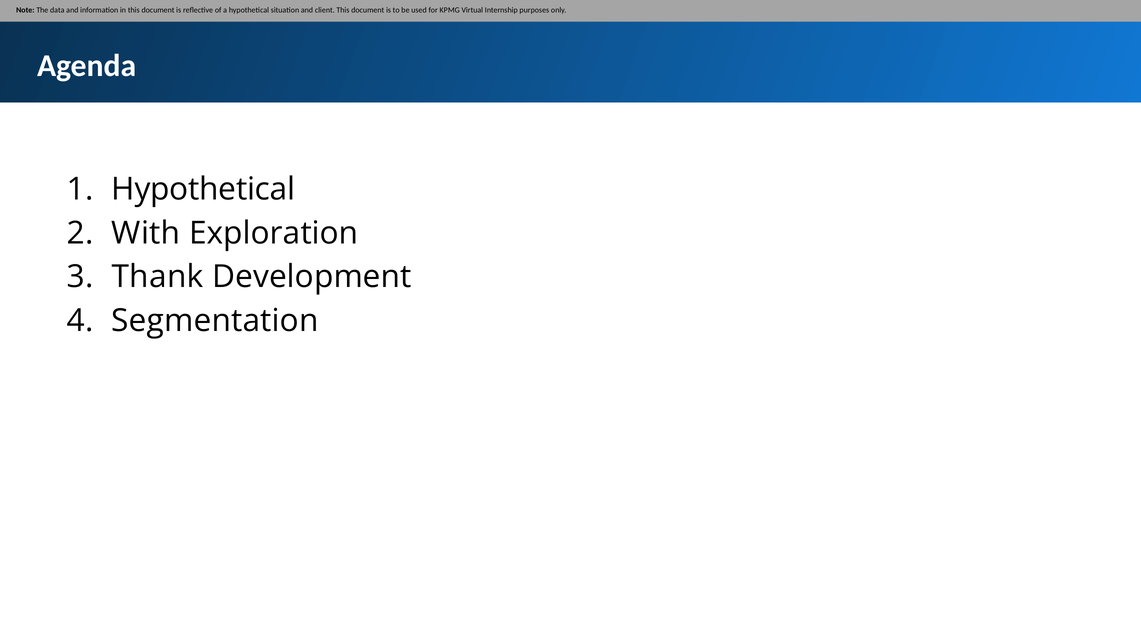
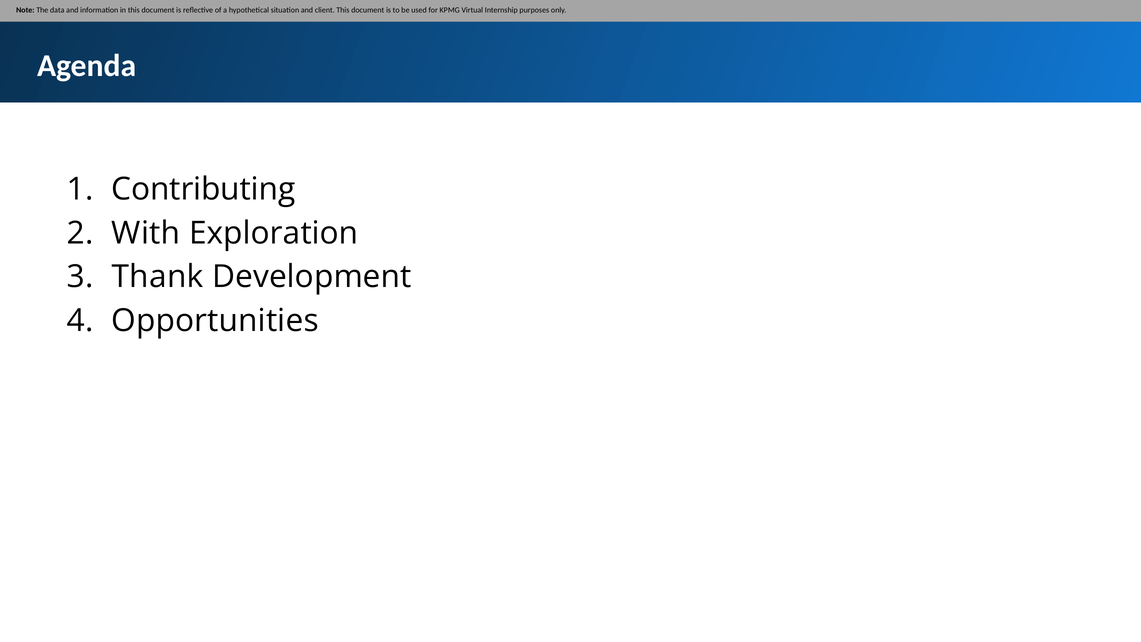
Hypothetical at (203, 189): Hypothetical -> Contributing
Segmentation: Segmentation -> Opportunities
